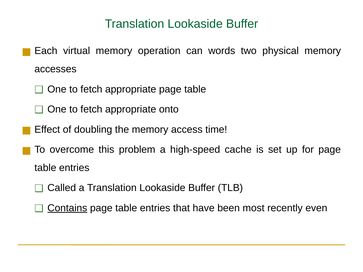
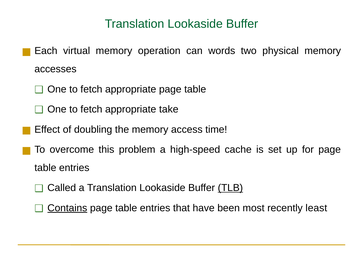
onto: onto -> take
TLB underline: none -> present
even: even -> least
